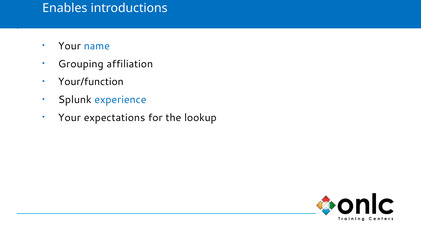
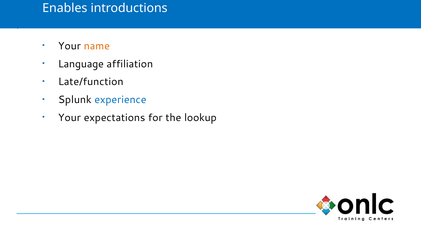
name colour: blue -> orange
Grouping: Grouping -> Language
Your/function: Your/function -> Late/function
